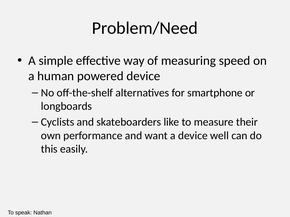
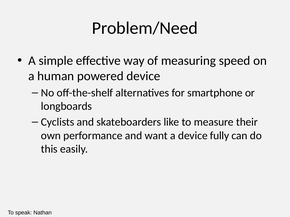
well: well -> fully
